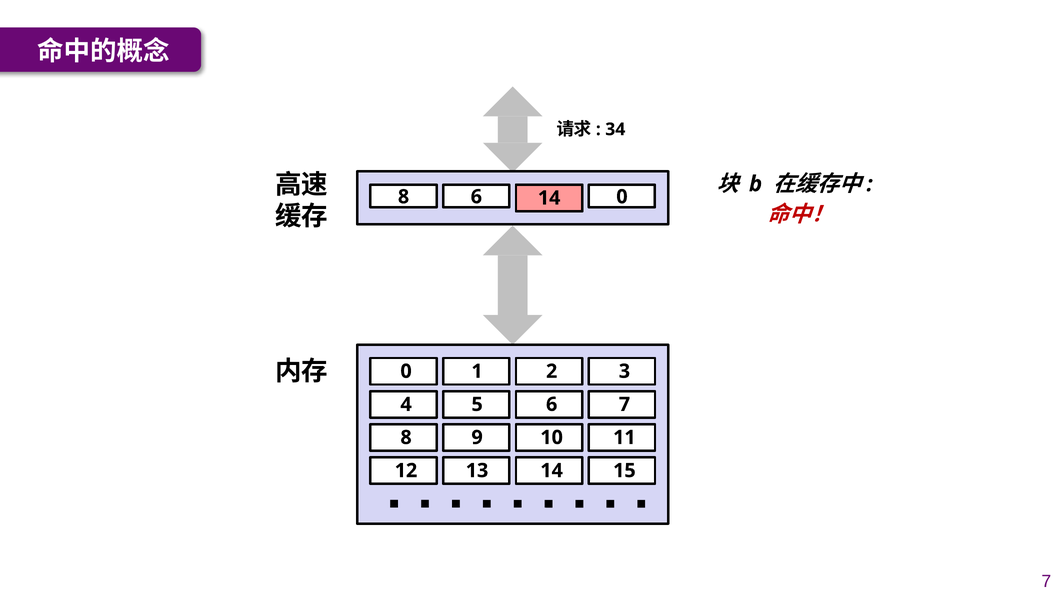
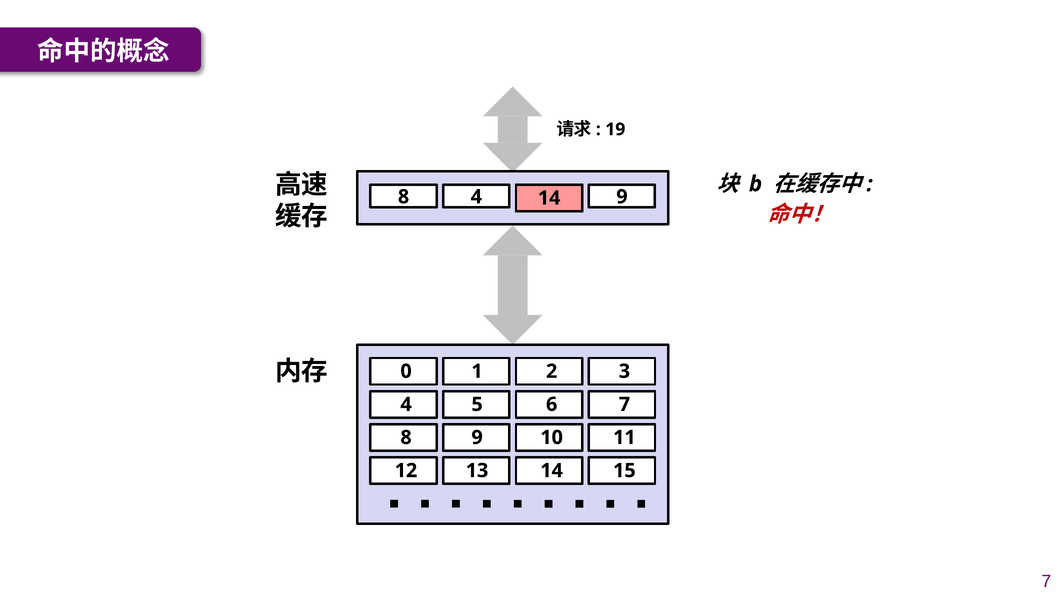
34: 34 -> 19
8 6: 6 -> 4
0 at (622, 197): 0 -> 9
